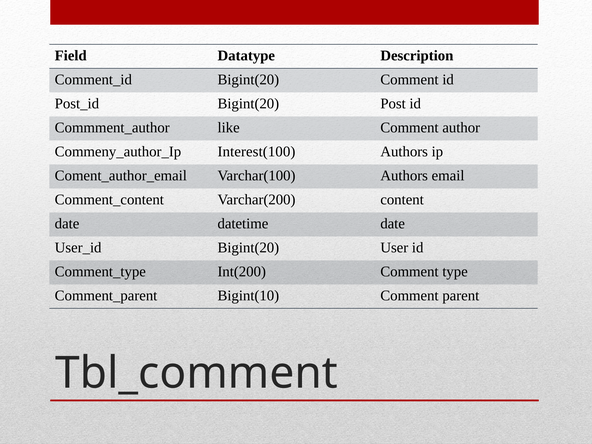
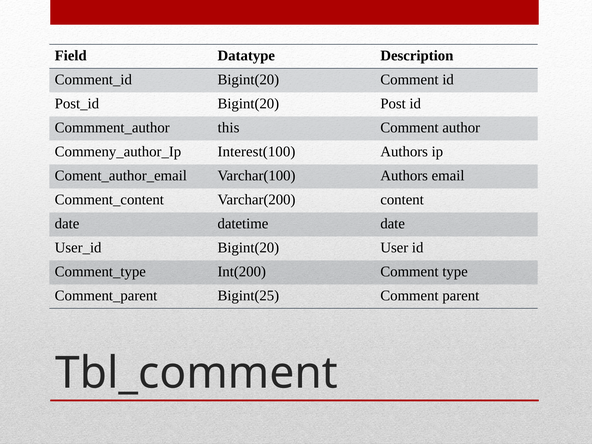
like: like -> this
Bigint(10: Bigint(10 -> Bigint(25
